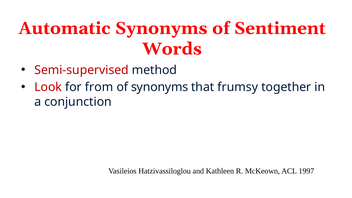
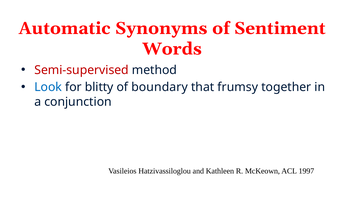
Look colour: red -> blue
from: from -> blitty
of synonyms: synonyms -> boundary
